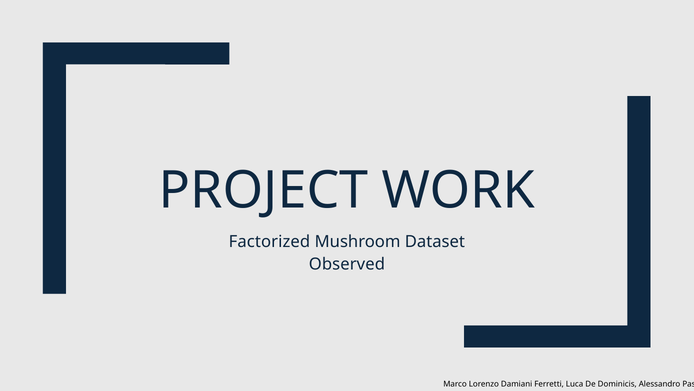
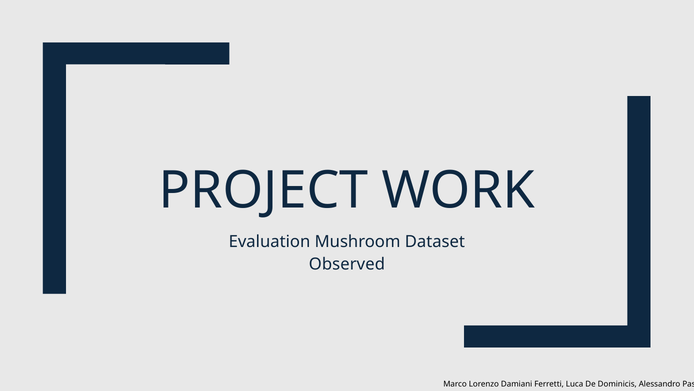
Factorized: Factorized -> Evaluation
